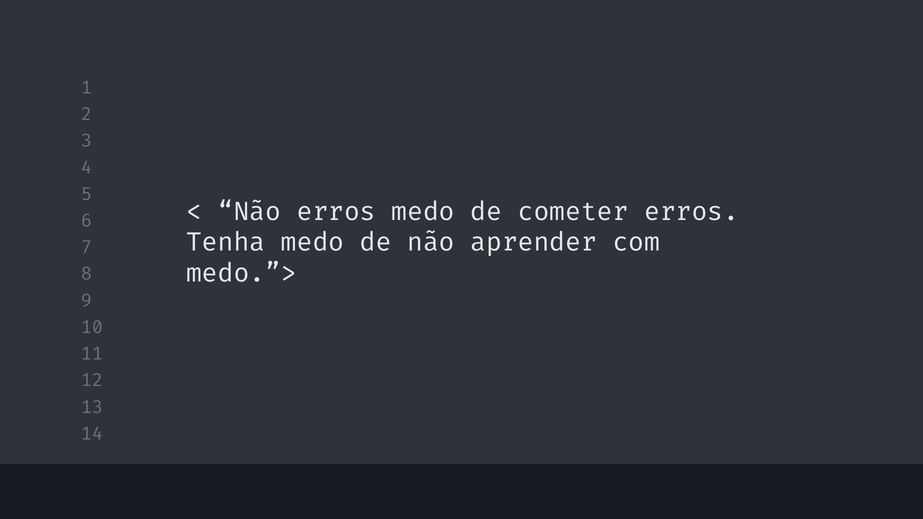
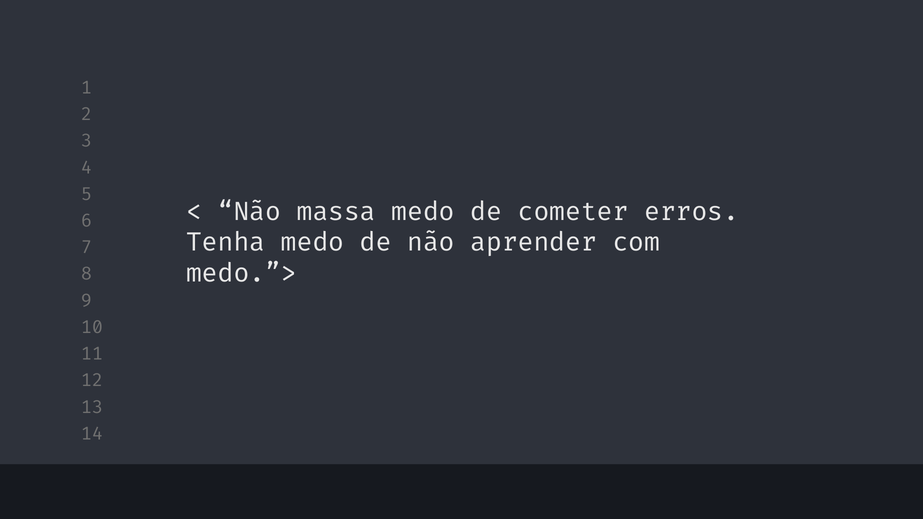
Não erros: erros -> massa
